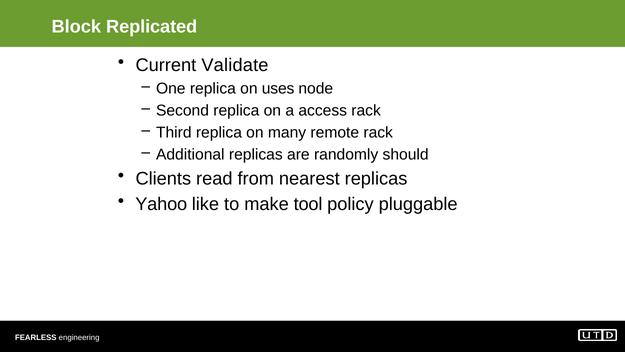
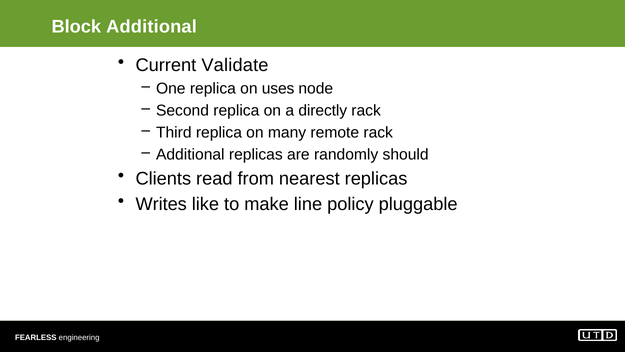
Block Replicated: Replicated -> Additional
access: access -> directly
Yahoo: Yahoo -> Writes
tool: tool -> line
